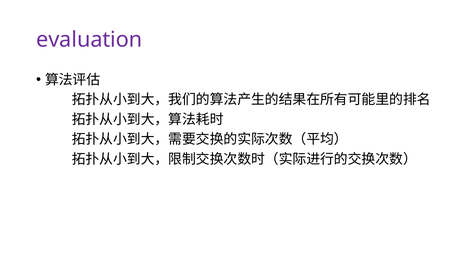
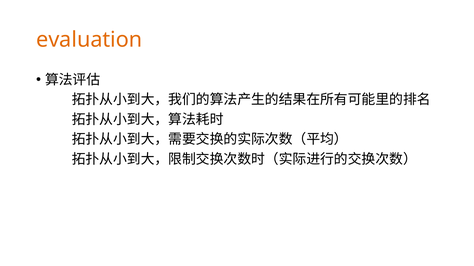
evaluation colour: purple -> orange
